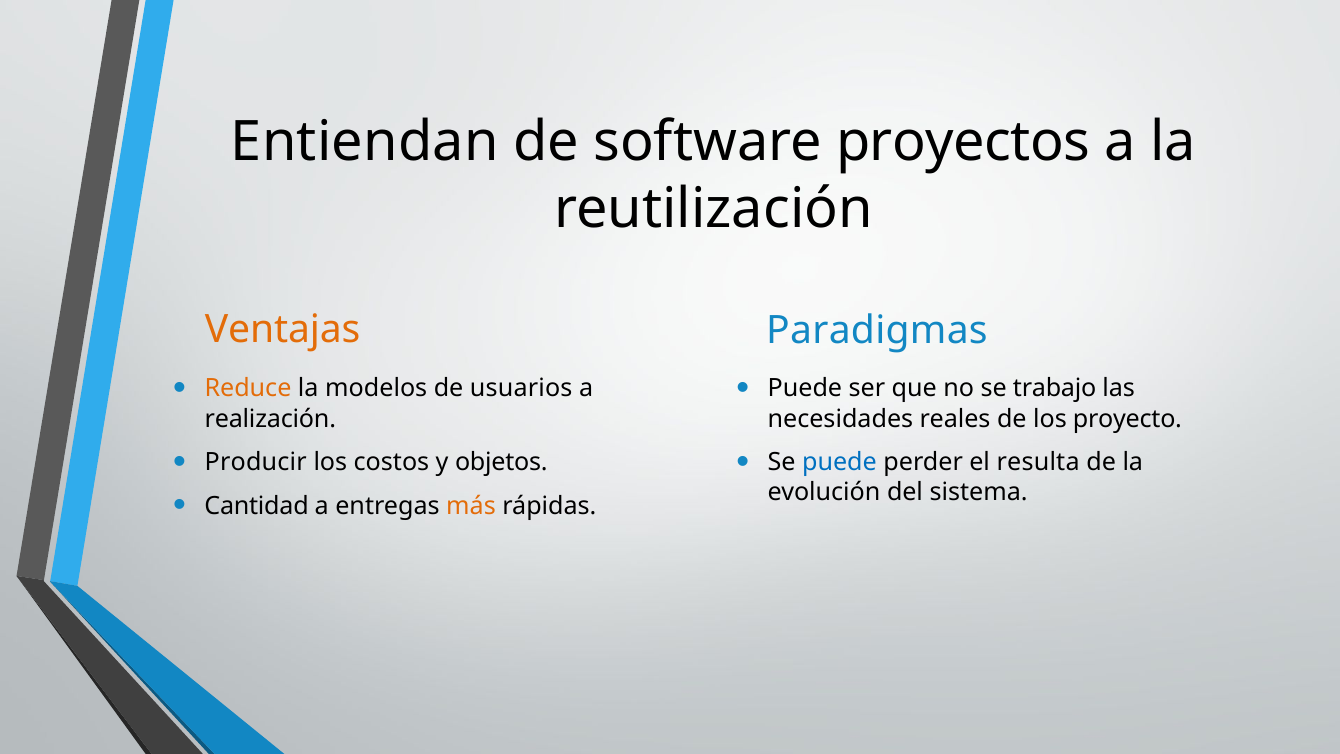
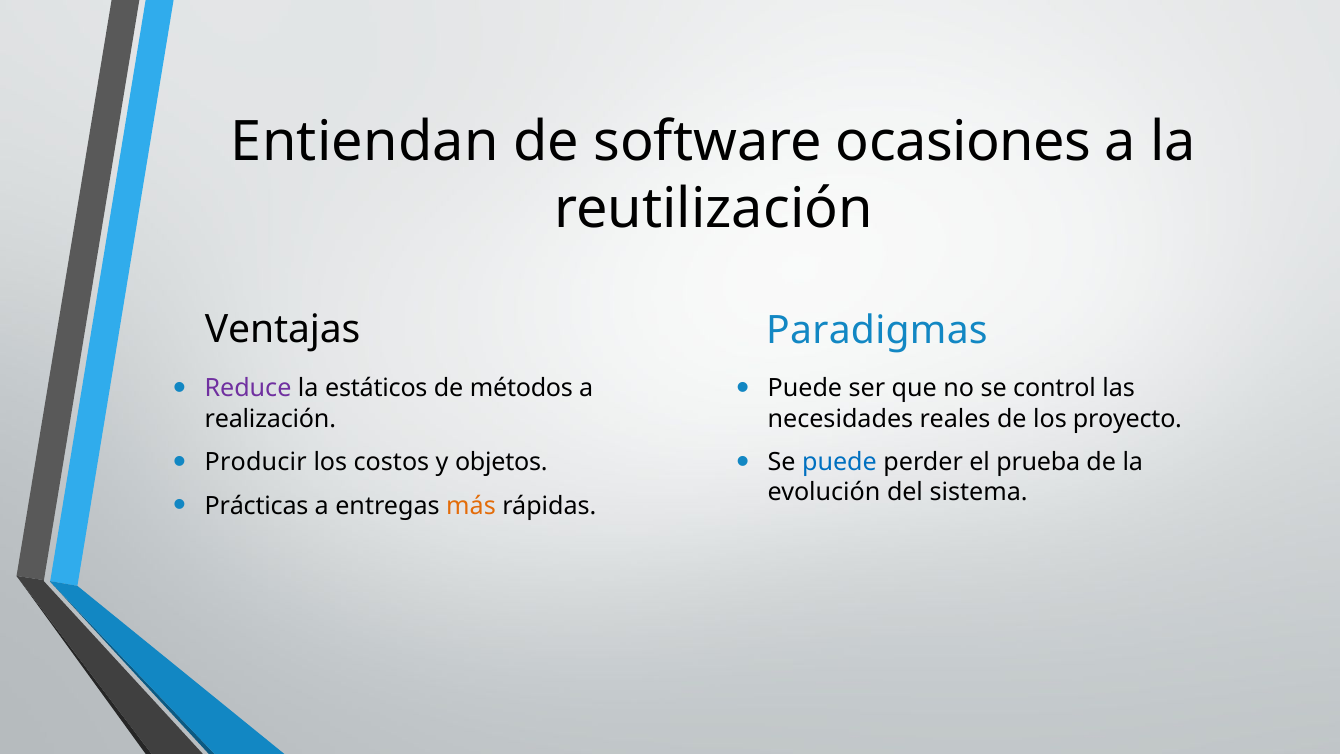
proyectos: proyectos -> ocasiones
Ventajas colour: orange -> black
Reduce colour: orange -> purple
modelos: modelos -> estáticos
usuarios: usuarios -> métodos
trabajo: trabajo -> control
resulta: resulta -> prueba
Cantidad: Cantidad -> Prácticas
